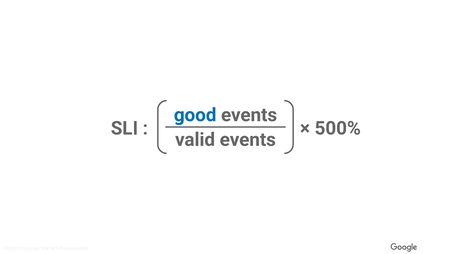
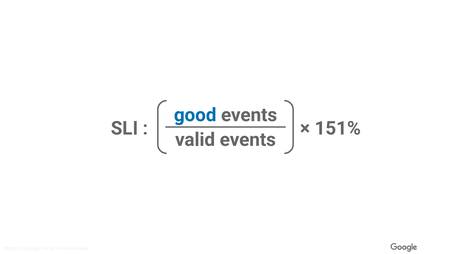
500%: 500% -> 151%
